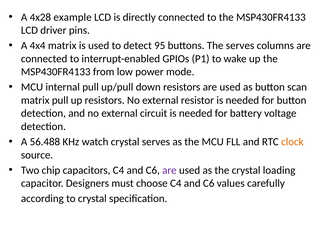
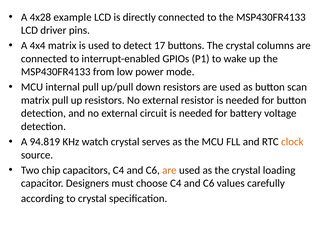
95: 95 -> 17
buttons The serves: serves -> crystal
56.488: 56.488 -> 94.819
are at (169, 170) colour: purple -> orange
